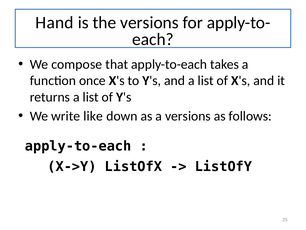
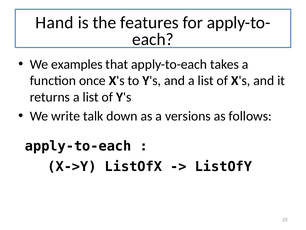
the versions: versions -> features
compose: compose -> examples
like: like -> talk
